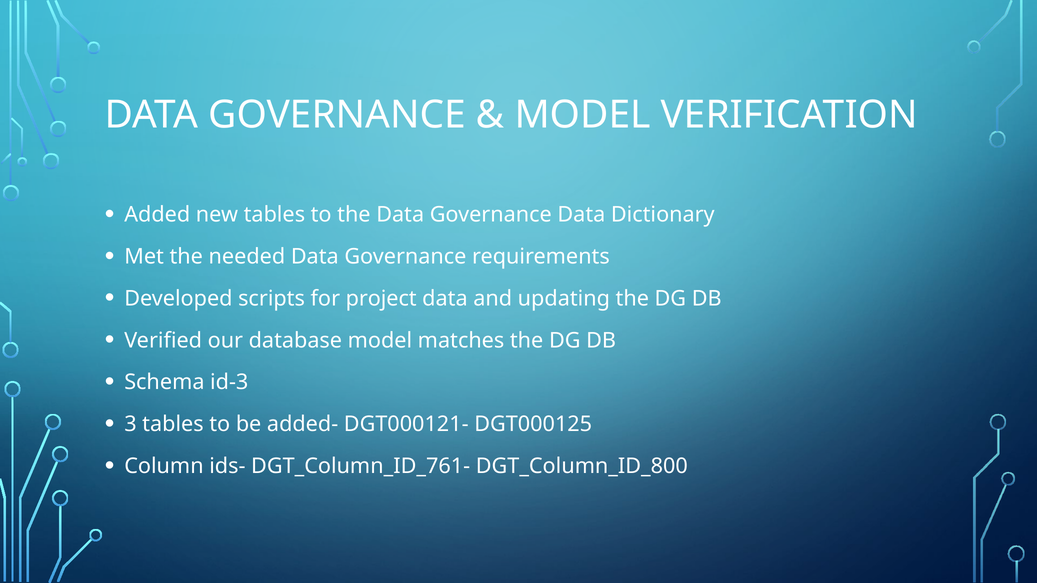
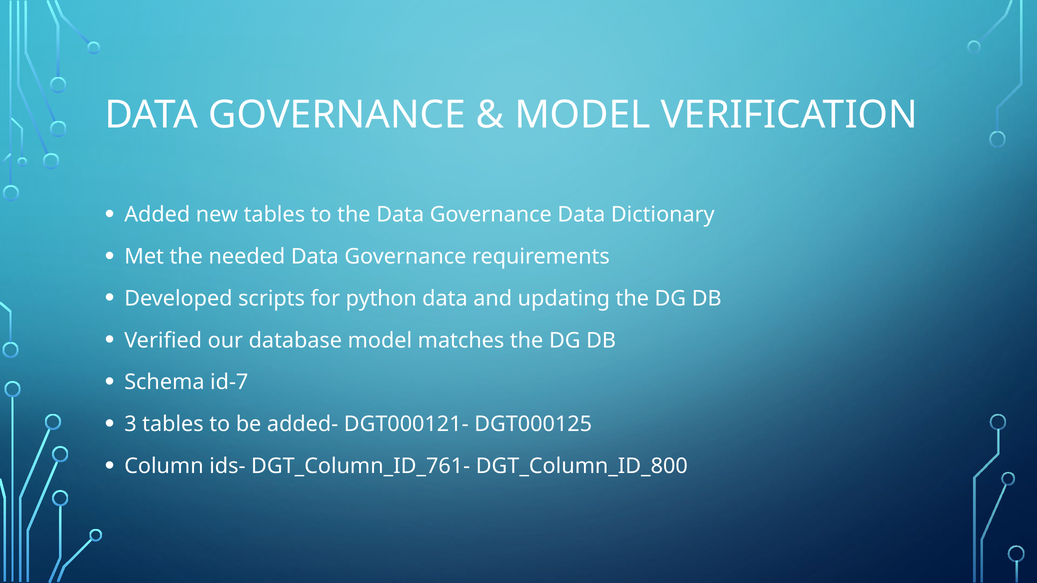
project: project -> python
id-3: id-3 -> id-7
